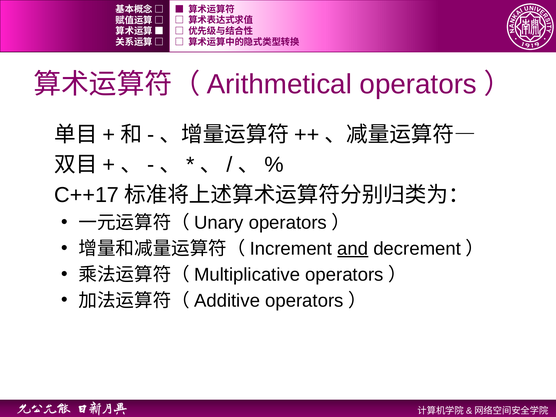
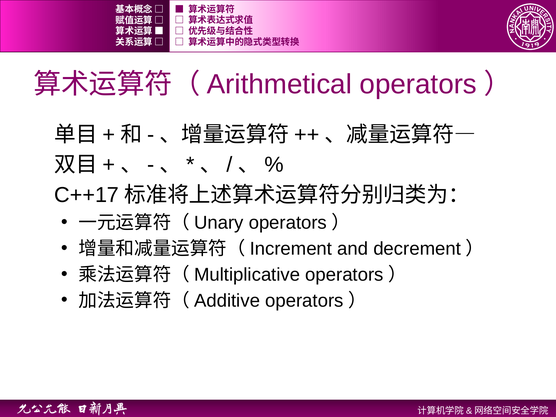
and underline: present -> none
